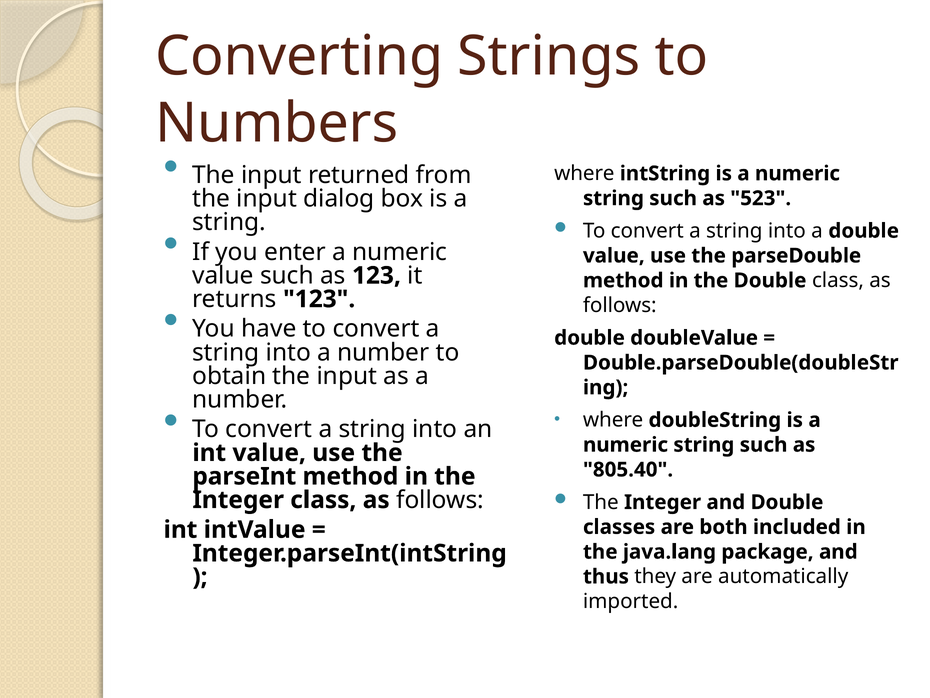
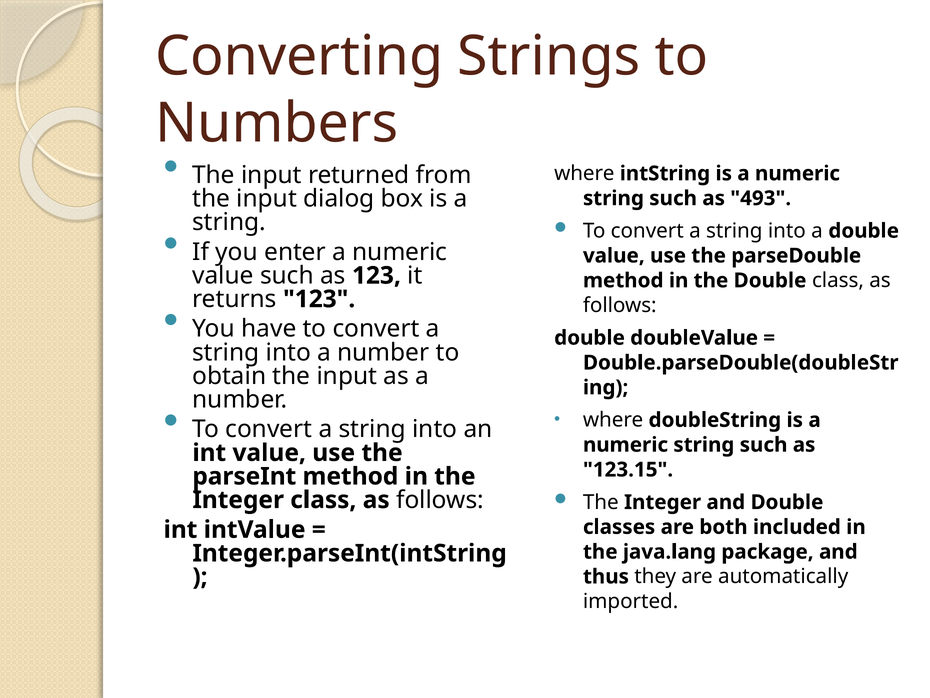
523: 523 -> 493
805.40: 805.40 -> 123.15
